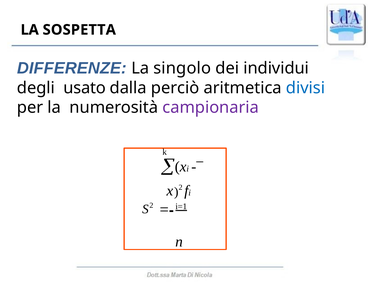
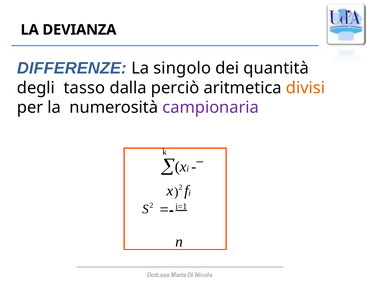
SOSPETTA: SOSPETTA -> DEVIANZA
individui: individui -> quantità
usato: usato -> tasso
divisi colour: blue -> orange
